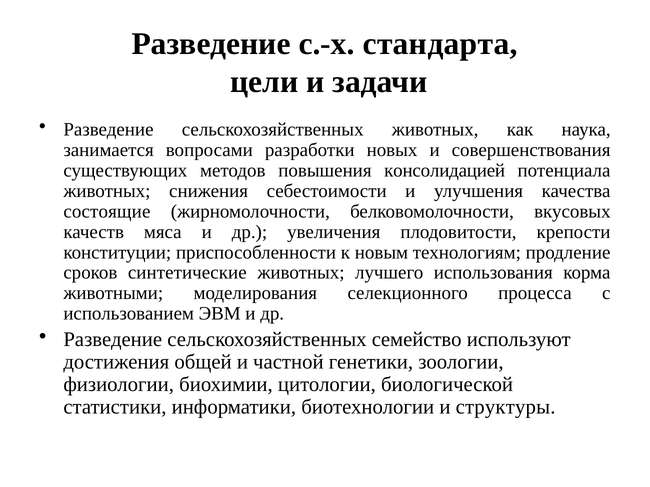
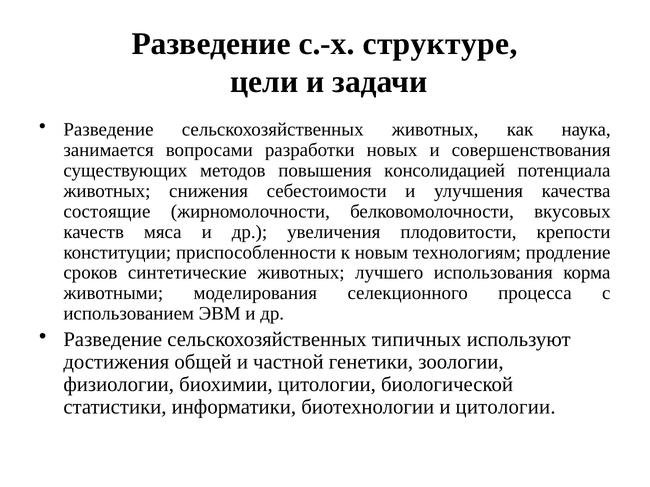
стандарта: стандарта -> структуре
семейство: семейство -> типичных
и структуры: структуры -> цитологии
